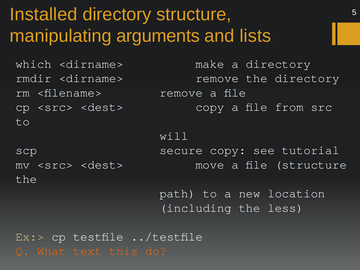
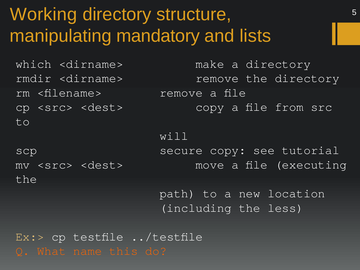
Installed: Installed -> Working
arguments: arguments -> mandatory
file structure: structure -> executing
text: text -> name
